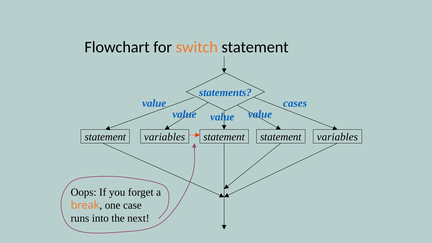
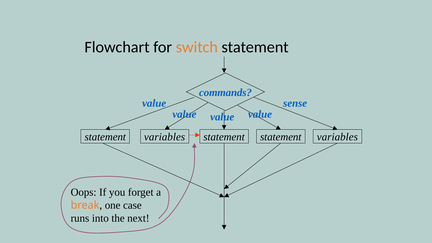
statements: statements -> commands
cases: cases -> sense
